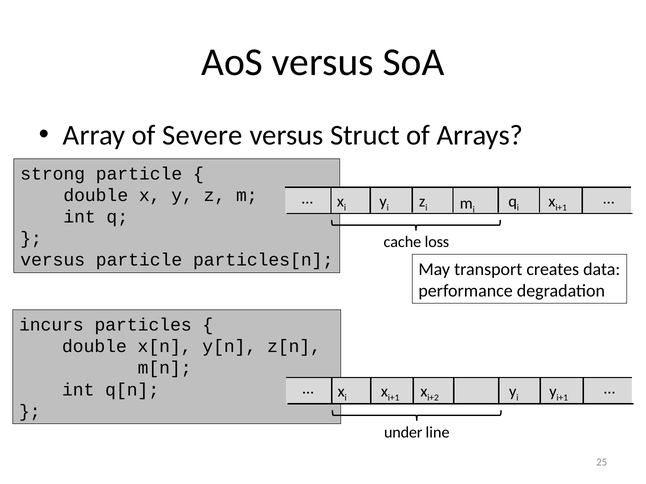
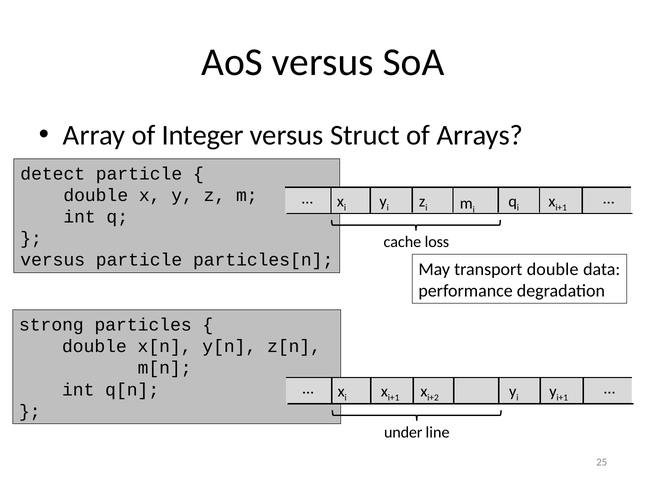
Severe: Severe -> Integer
strong: strong -> detect
transport creates: creates -> double
incurs: incurs -> strong
